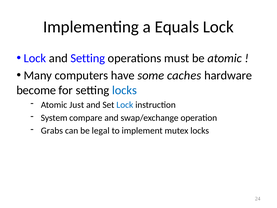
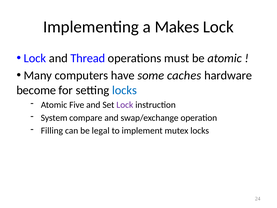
Equals: Equals -> Makes
and Setting: Setting -> Thread
Just: Just -> Five
Lock at (125, 105) colour: blue -> purple
Grabs: Grabs -> Filling
